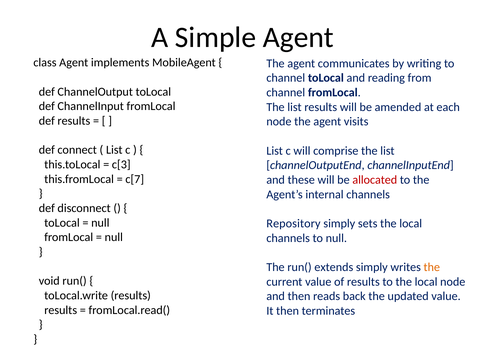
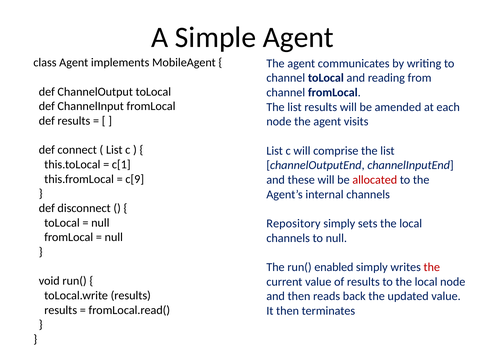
c[3: c[3 -> c[1
c[7: c[7 -> c[9
extends: extends -> enabled
the at (432, 267) colour: orange -> red
